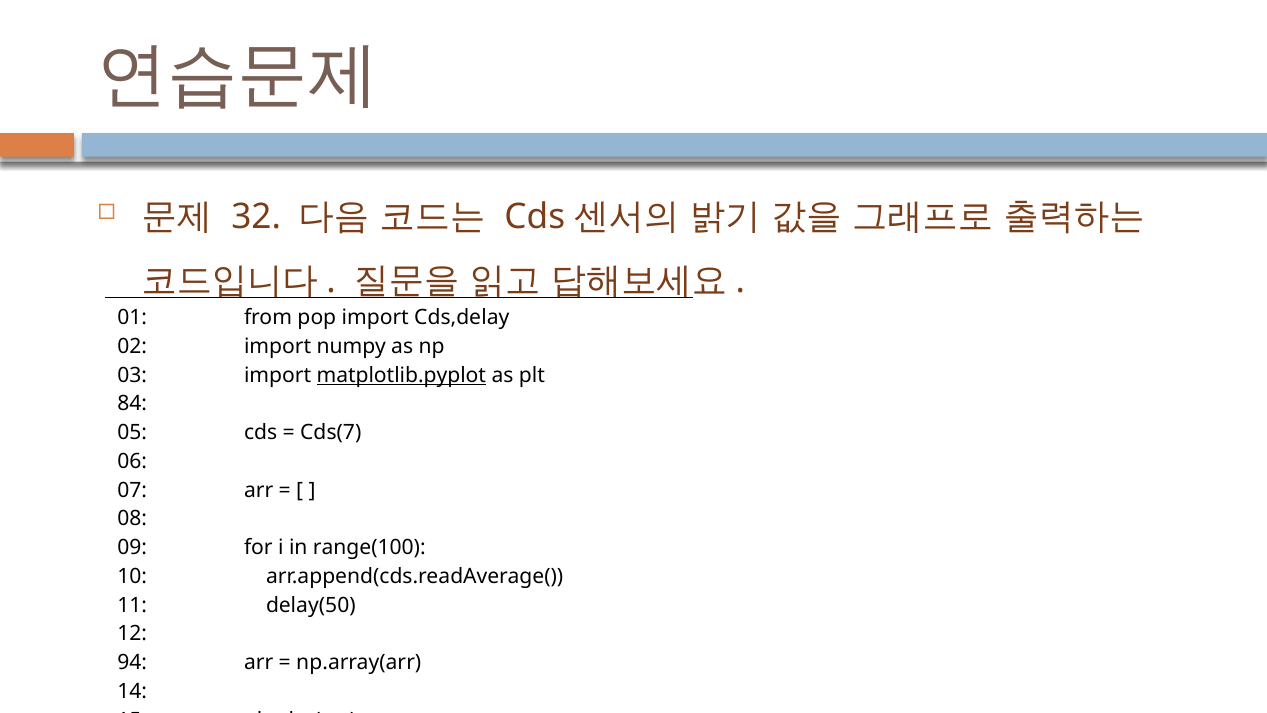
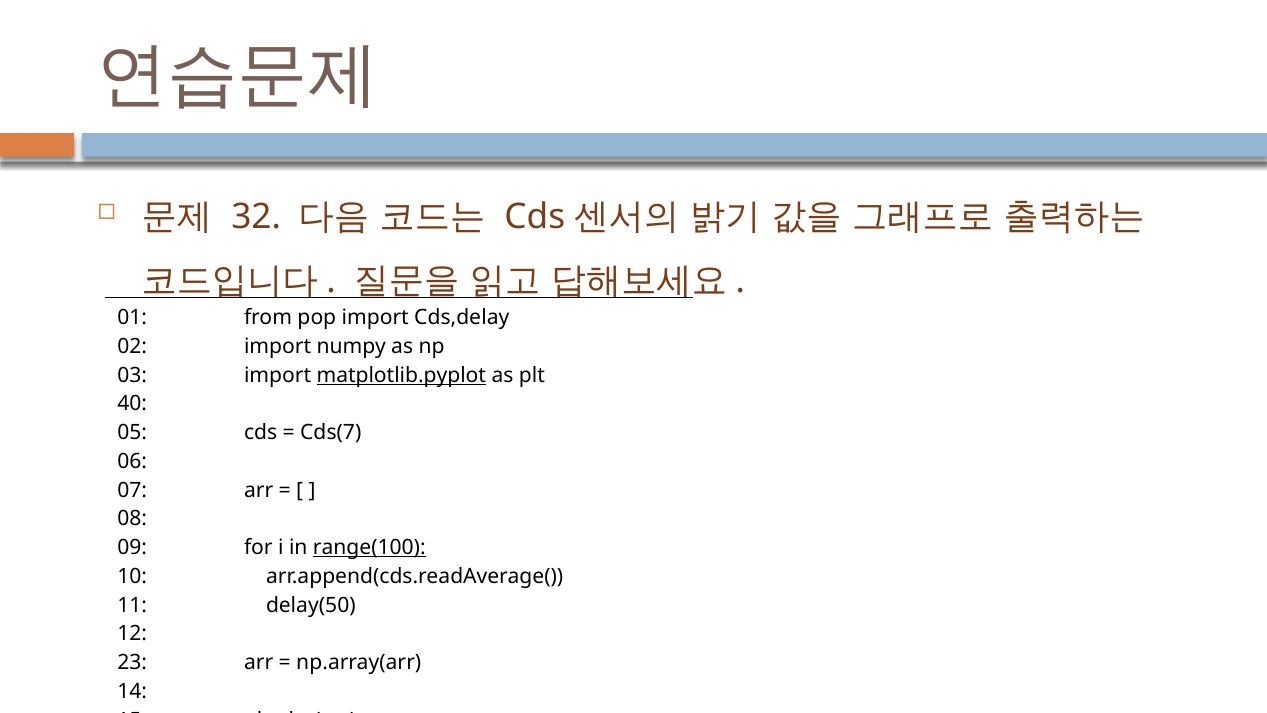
84: 84 -> 40
range(100 underline: none -> present
94: 94 -> 23
